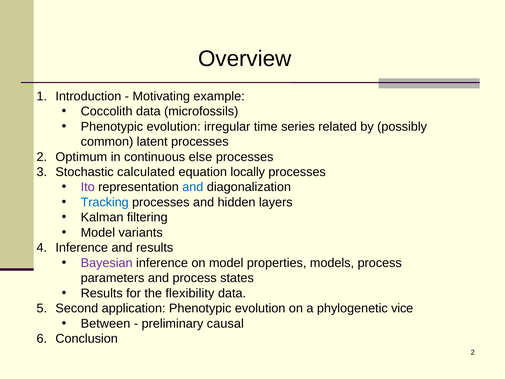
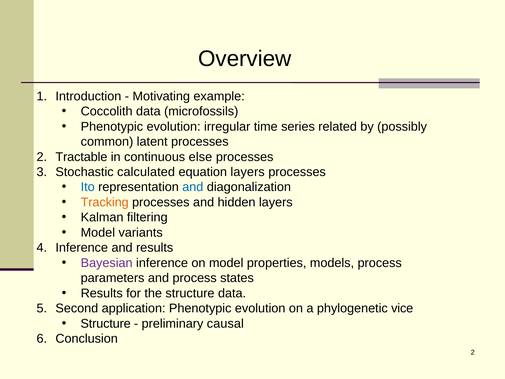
Optimum: Optimum -> Tractable
equation locally: locally -> layers
Ito colour: purple -> blue
Tracking colour: blue -> orange
the flexibility: flexibility -> structure
Between at (106, 323): Between -> Structure
